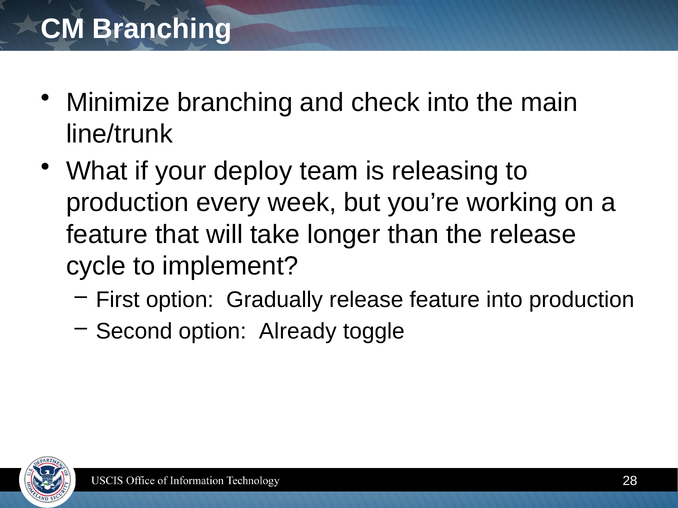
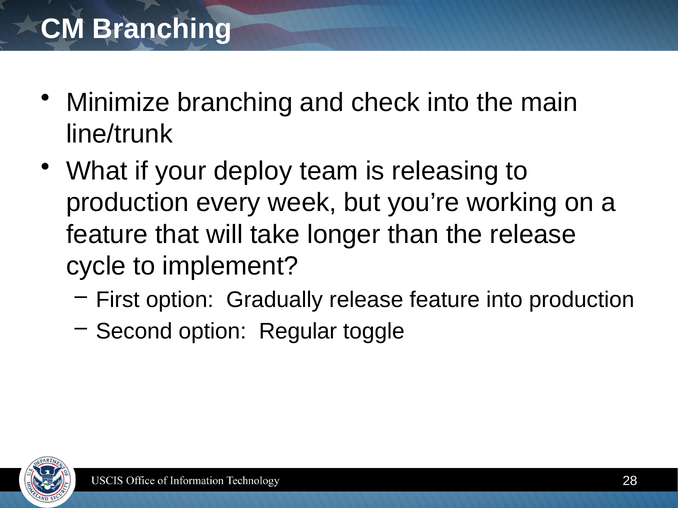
Already: Already -> Regular
